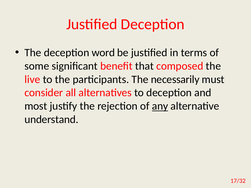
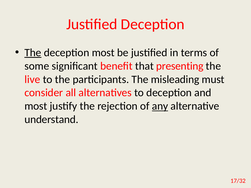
The at (33, 53) underline: none -> present
deception word: word -> most
composed: composed -> presenting
necessarily: necessarily -> misleading
